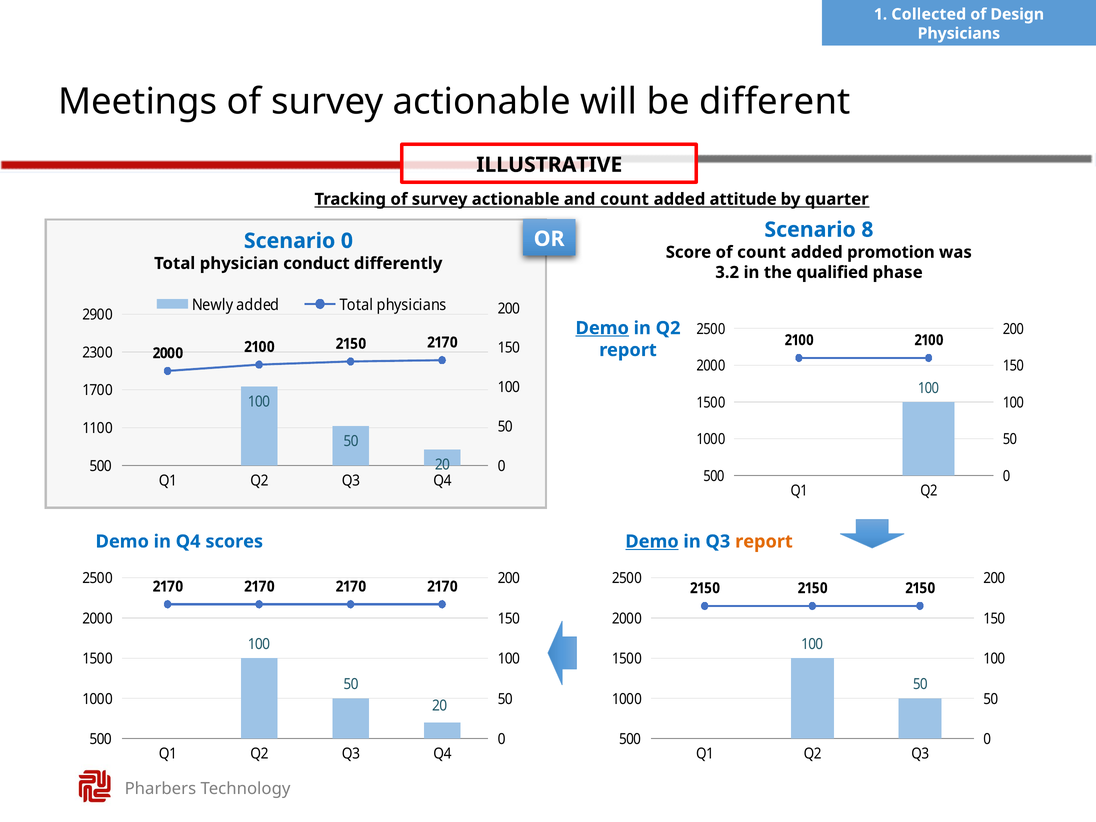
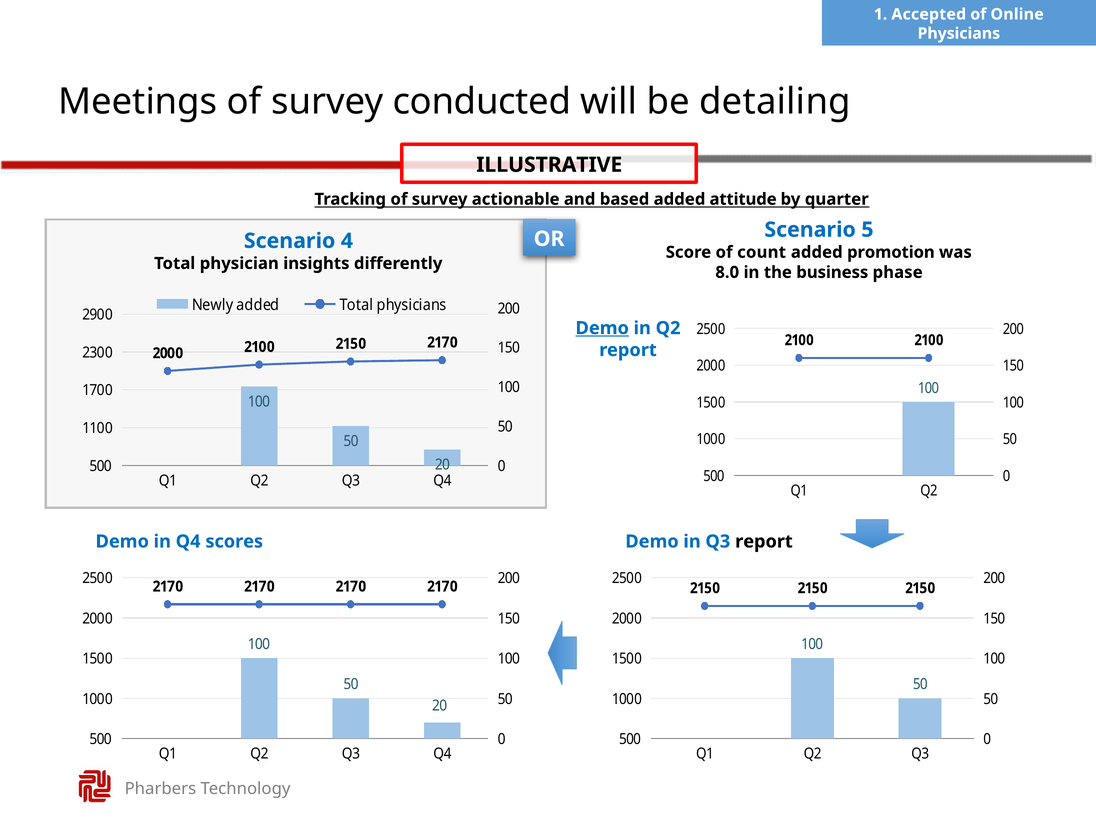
Collected: Collected -> Accepted
Design: Design -> Online
actionable at (482, 102): actionable -> conducted
different: different -> detailing
and count: count -> based
8: 8 -> 5
Scenario 0: 0 -> 4
conduct: conduct -> insights
3.2: 3.2 -> 8.0
qualified: qualified -> business
Demo at (652, 542) underline: present -> none
report at (764, 542) colour: orange -> black
